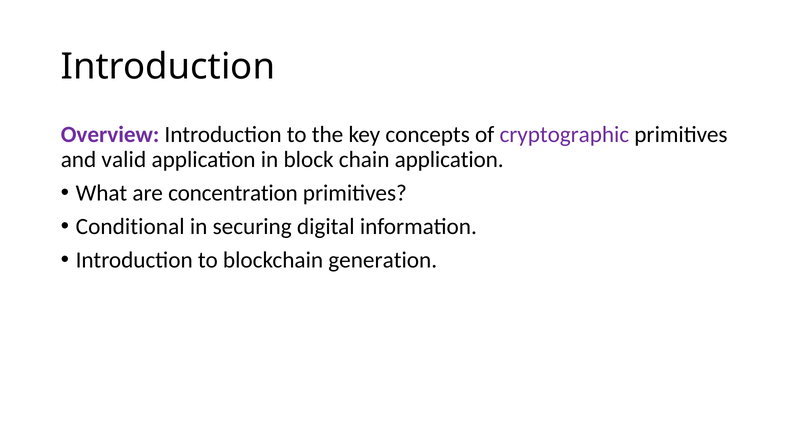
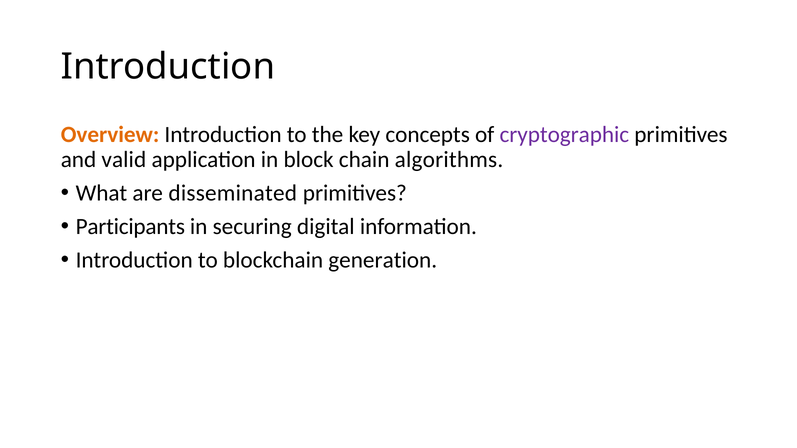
Overview colour: purple -> orange
chain application: application -> algorithms
concentration: concentration -> disseminated
Conditional: Conditional -> Participants
